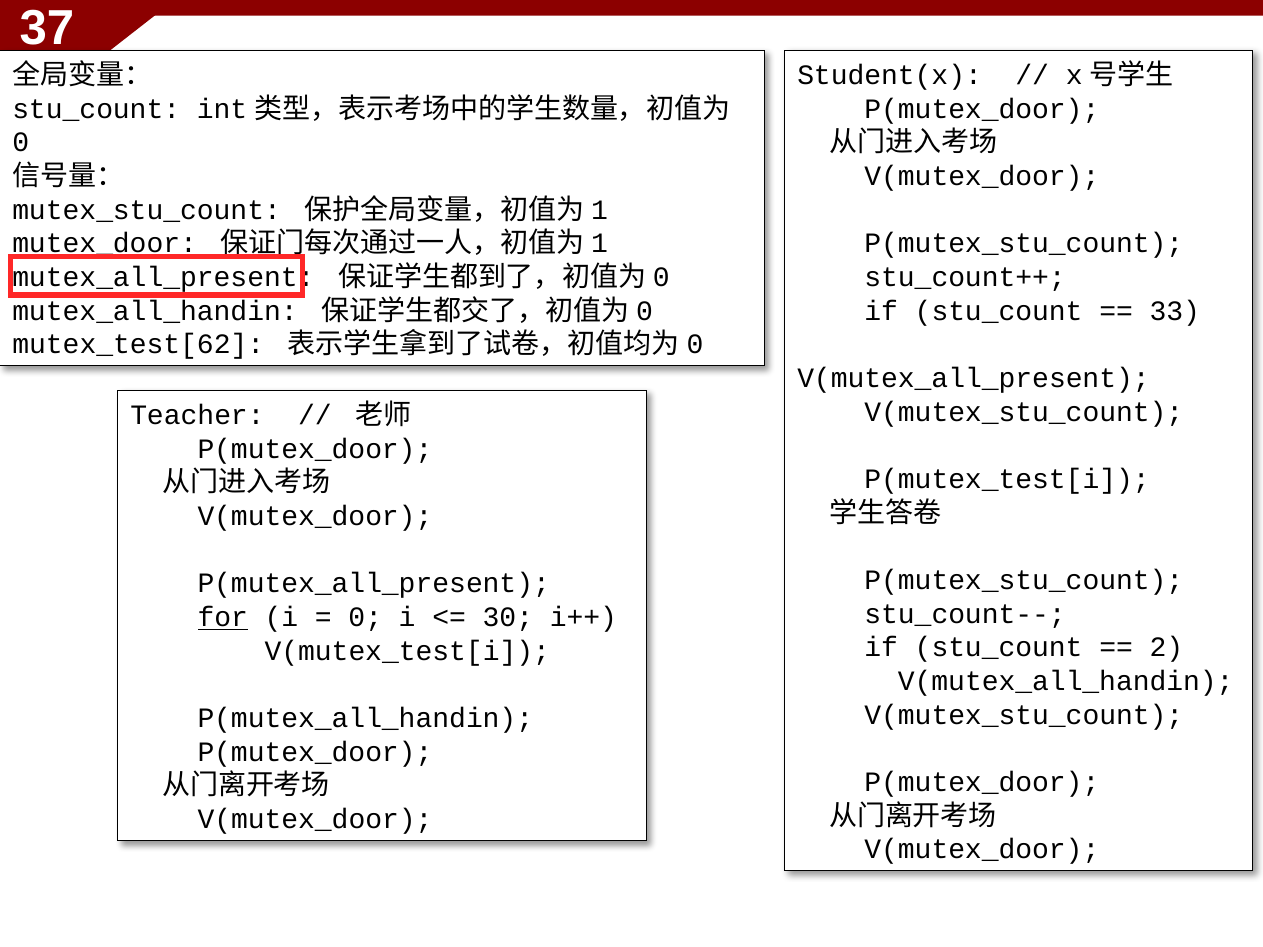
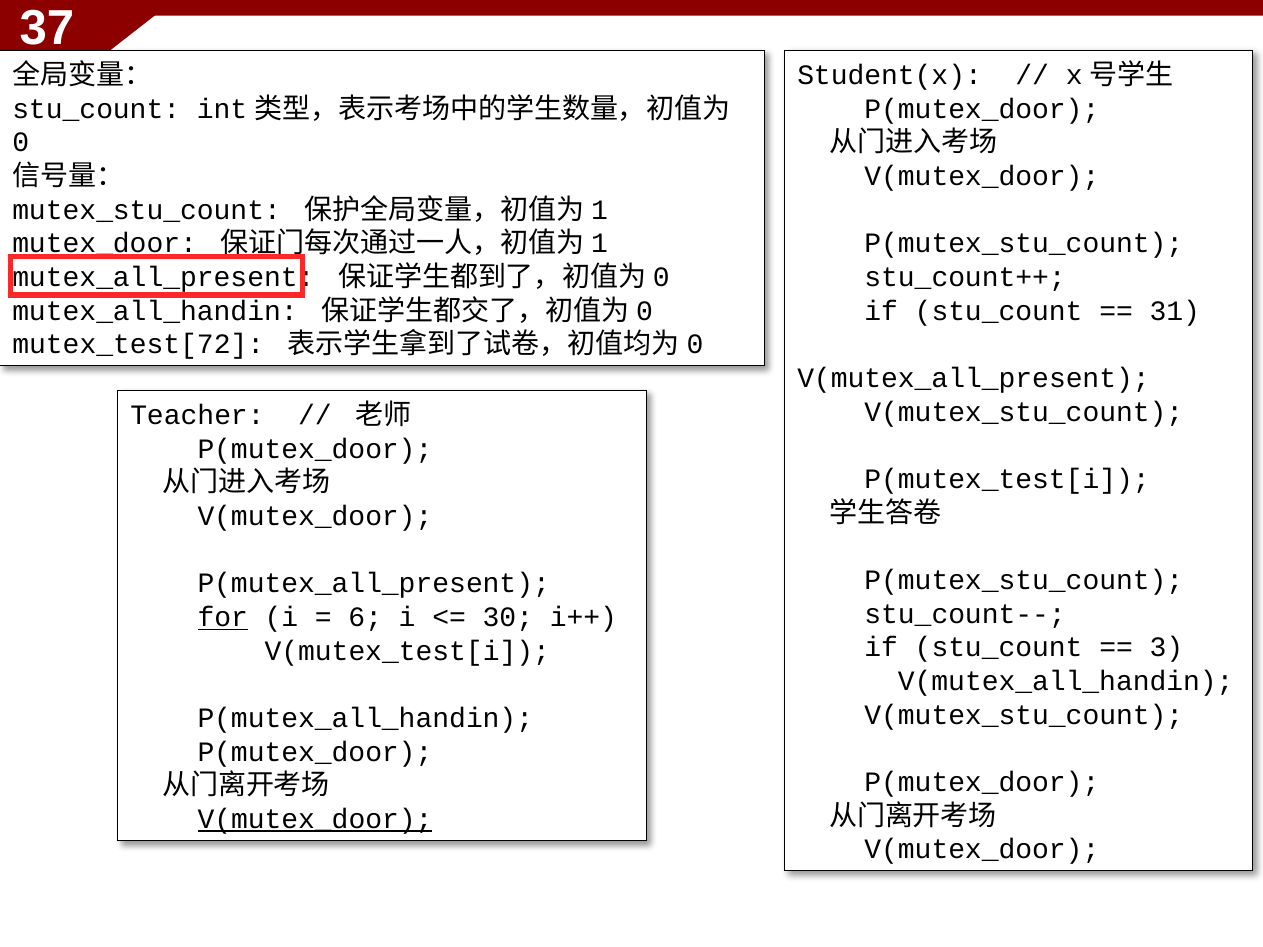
33: 33 -> 31
mutex_test[62: mutex_test[62 -> mutex_test[72
0 at (365, 618): 0 -> 6
2: 2 -> 3
V(mutex_door at (315, 820) underline: none -> present
